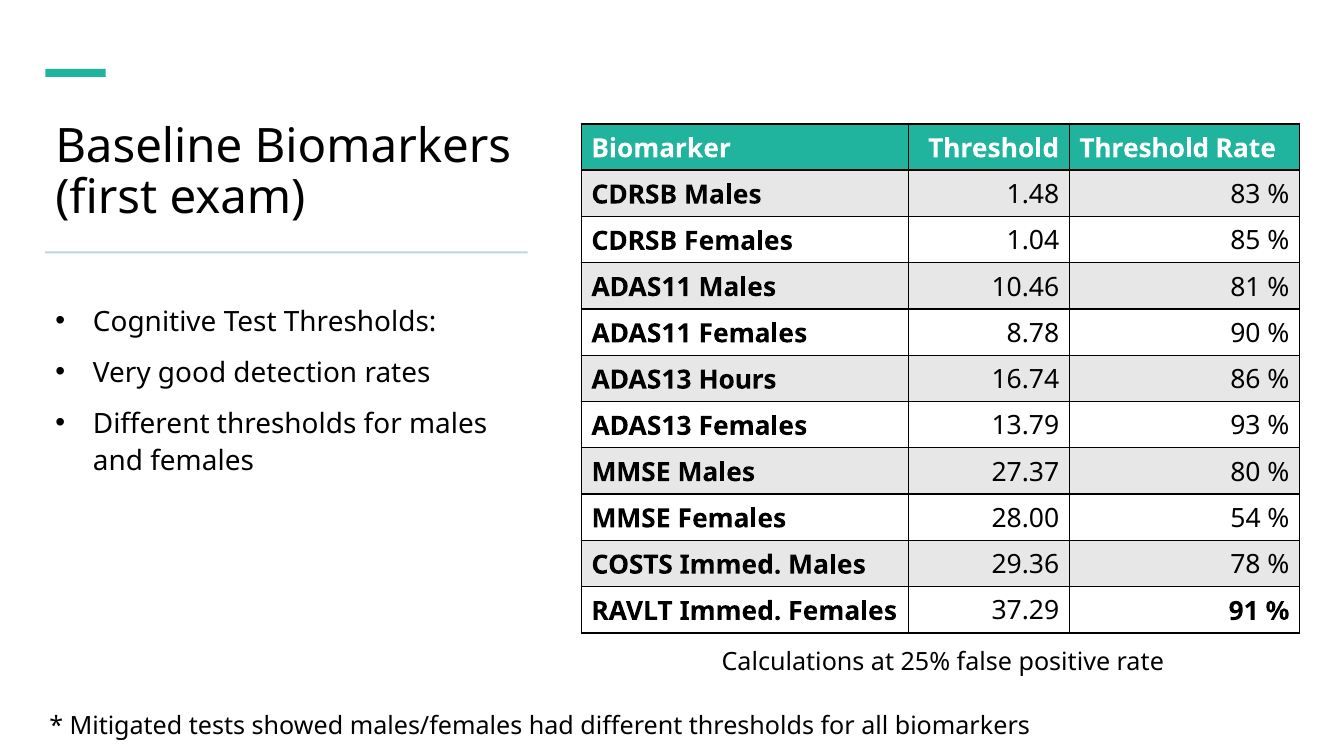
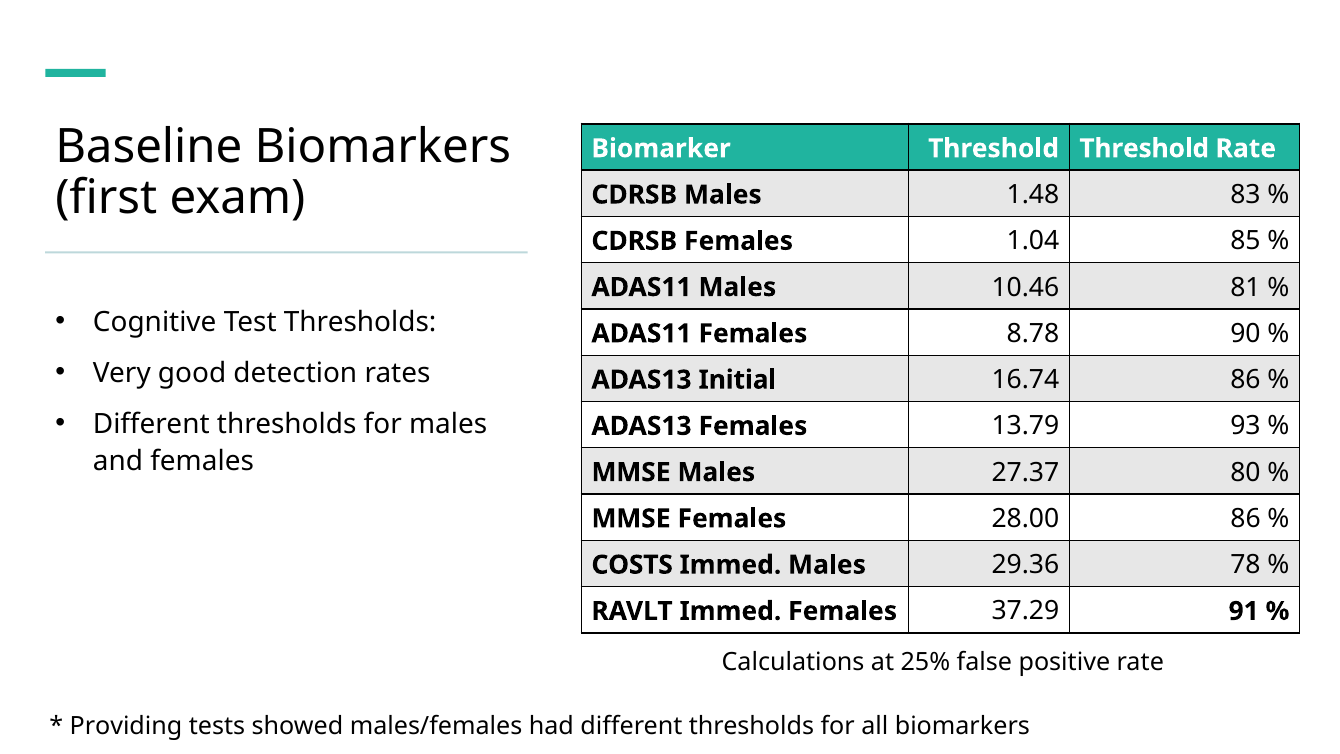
Hours: Hours -> Initial
28.00 54: 54 -> 86
Mitigated: Mitigated -> Providing
